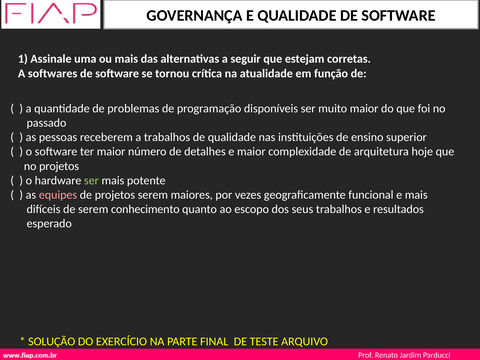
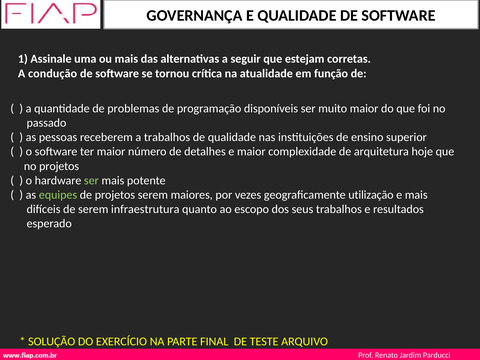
softwares: softwares -> condução
equipes colour: pink -> light green
funcional: funcional -> utilização
conhecimento: conhecimento -> infraestrutura
